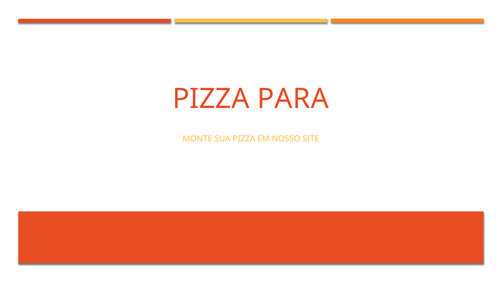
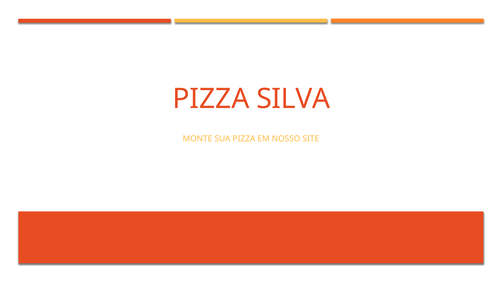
PARA: PARA -> SILVA
